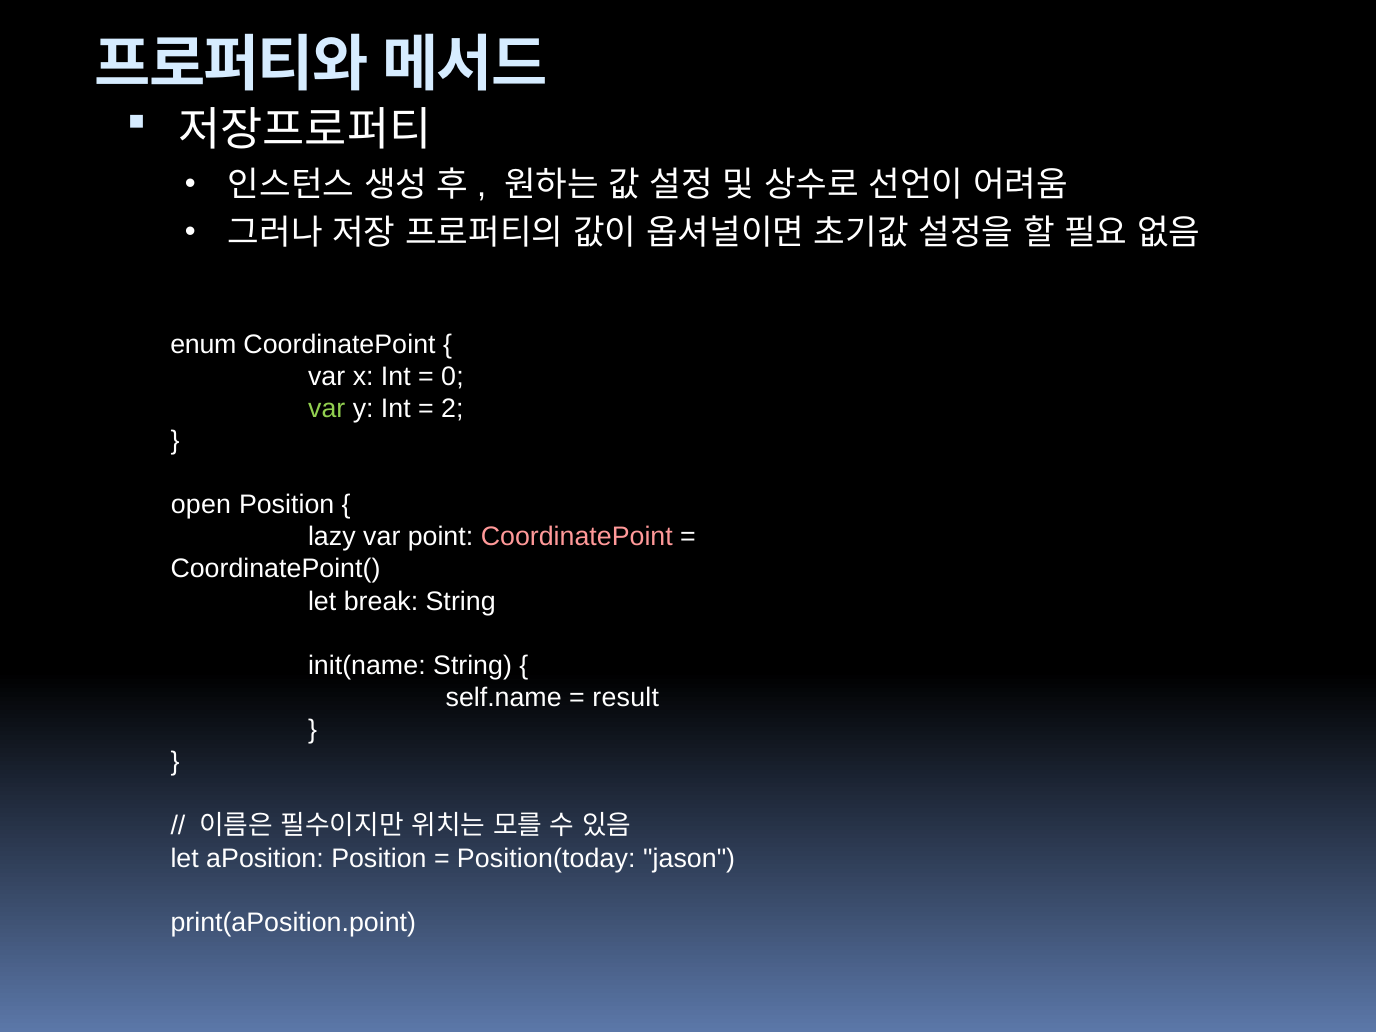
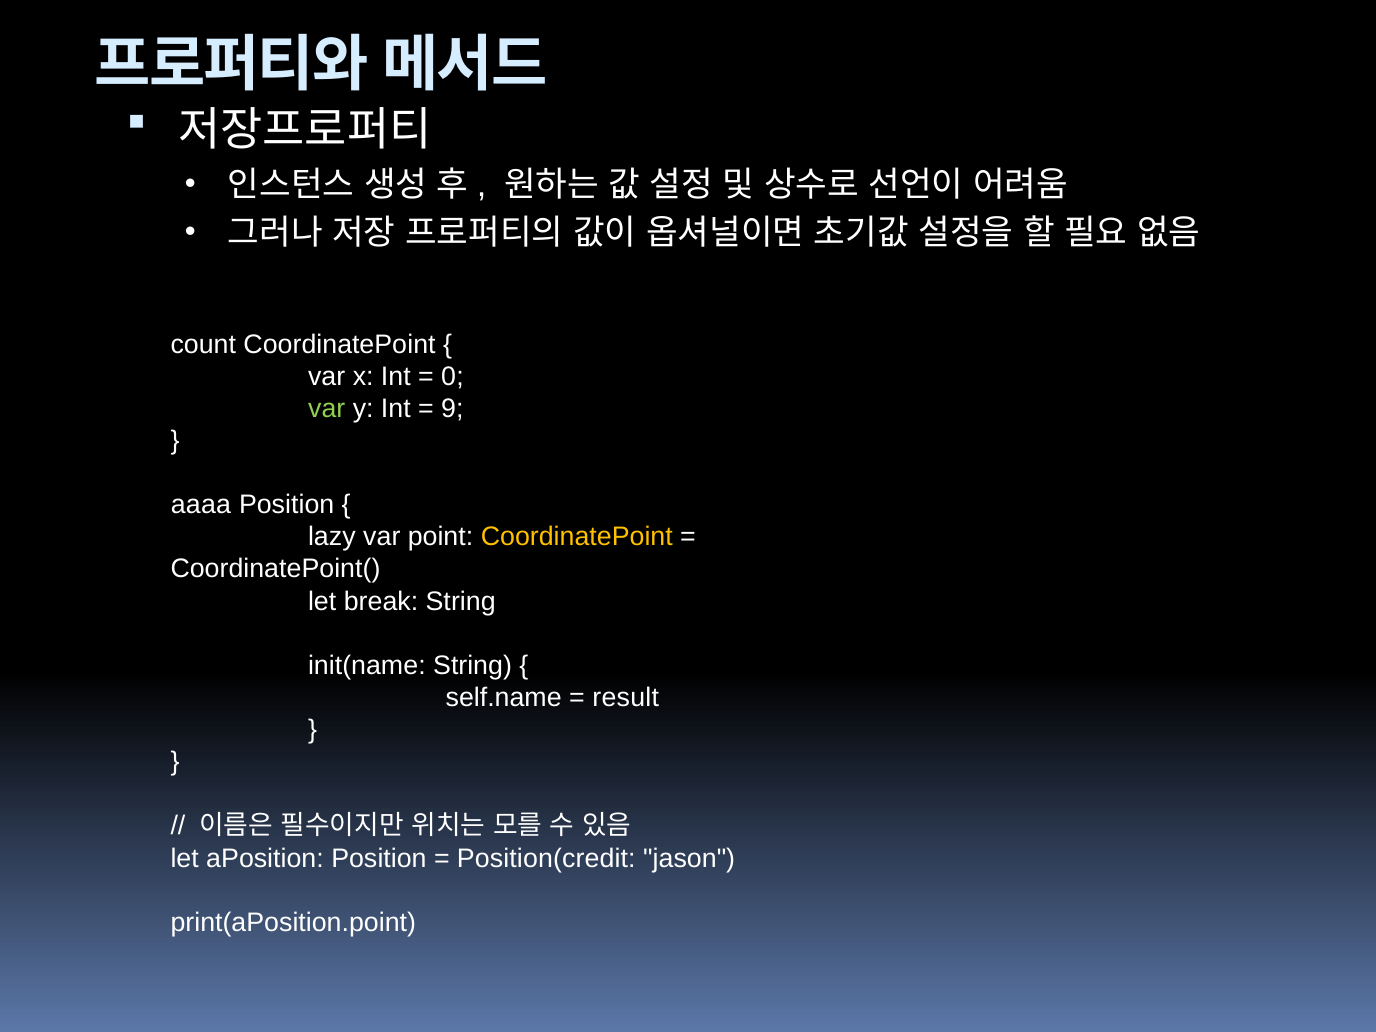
enum: enum -> count
2: 2 -> 9
open: open -> aaaa
CoordinatePoint at (577, 537) colour: pink -> yellow
Position(today: Position(today -> Position(credit
